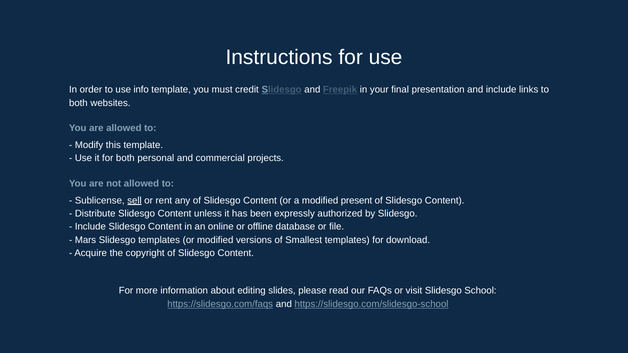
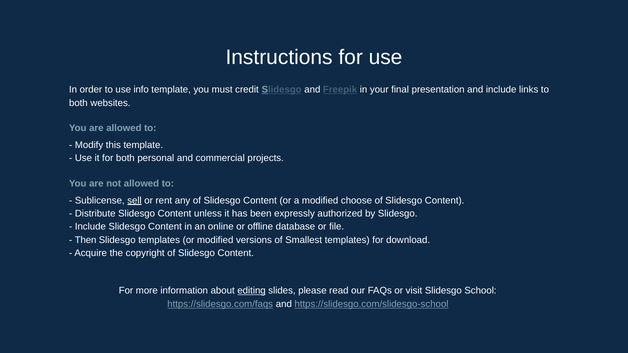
present: present -> choose
Mars: Mars -> Then
editing underline: none -> present
